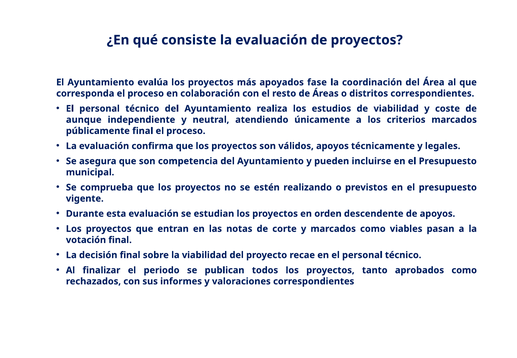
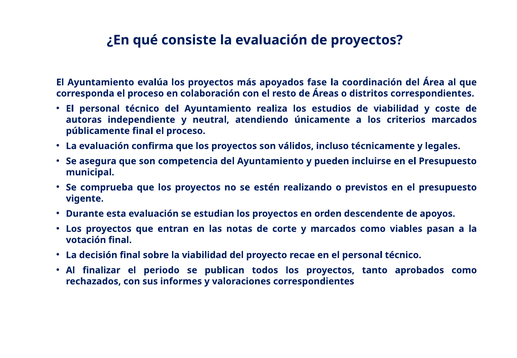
aunque: aunque -> autoras
válidos apoyos: apoyos -> incluso
